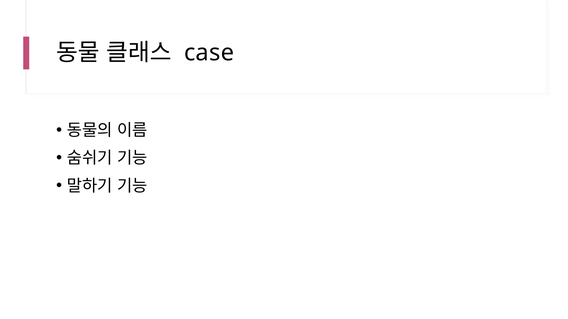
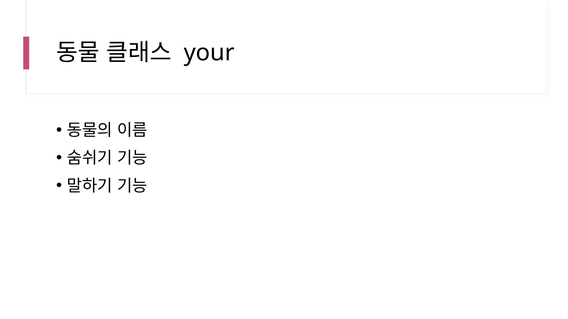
case: case -> your
